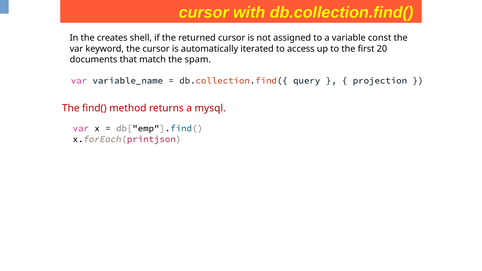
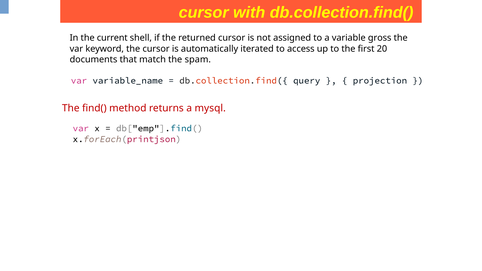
creates: creates -> current
const: const -> gross
